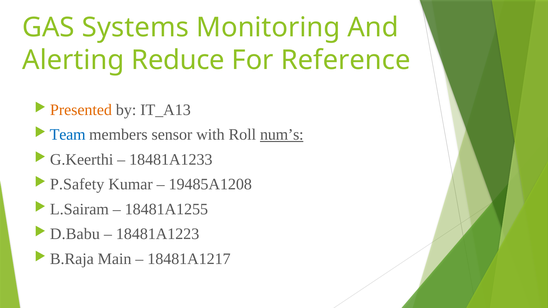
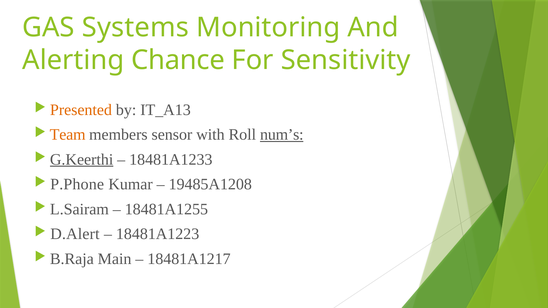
Reduce: Reduce -> Chance
Reference: Reference -> Sensitivity
Team colour: blue -> orange
G.Keerthi underline: none -> present
P.Safety: P.Safety -> P.Phone
D.Babu: D.Babu -> D.Alert
